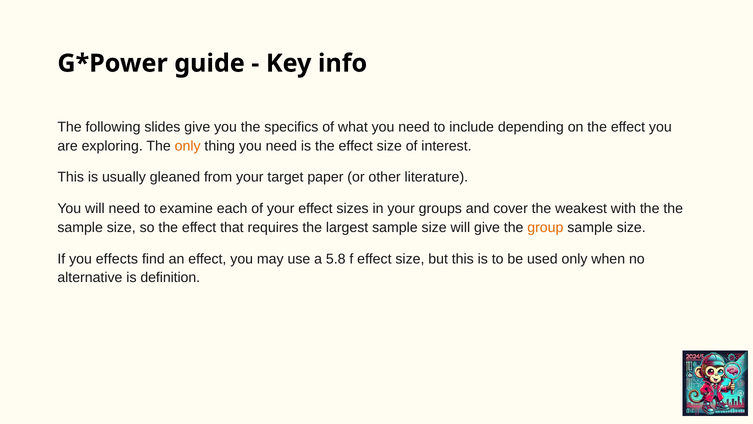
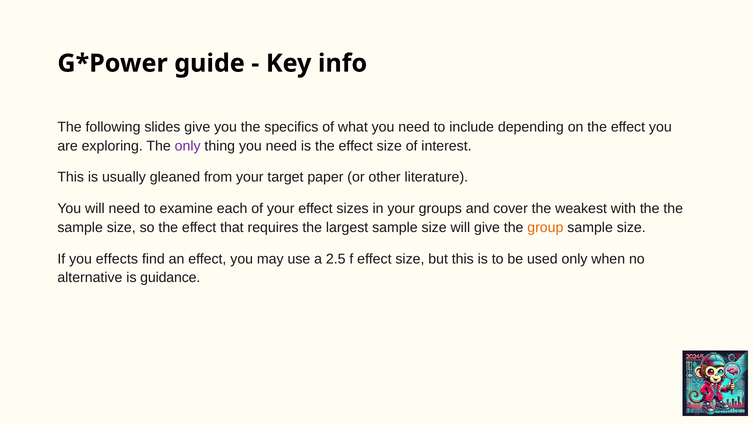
only at (188, 146) colour: orange -> purple
5.8: 5.8 -> 2.5
definition: definition -> guidance
